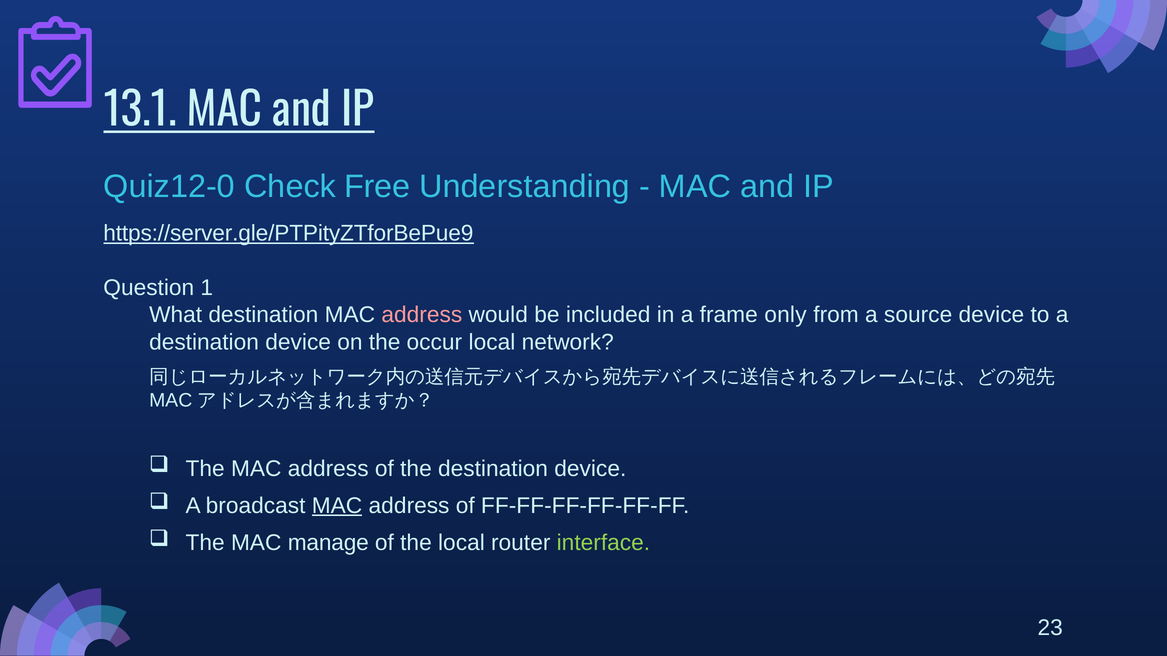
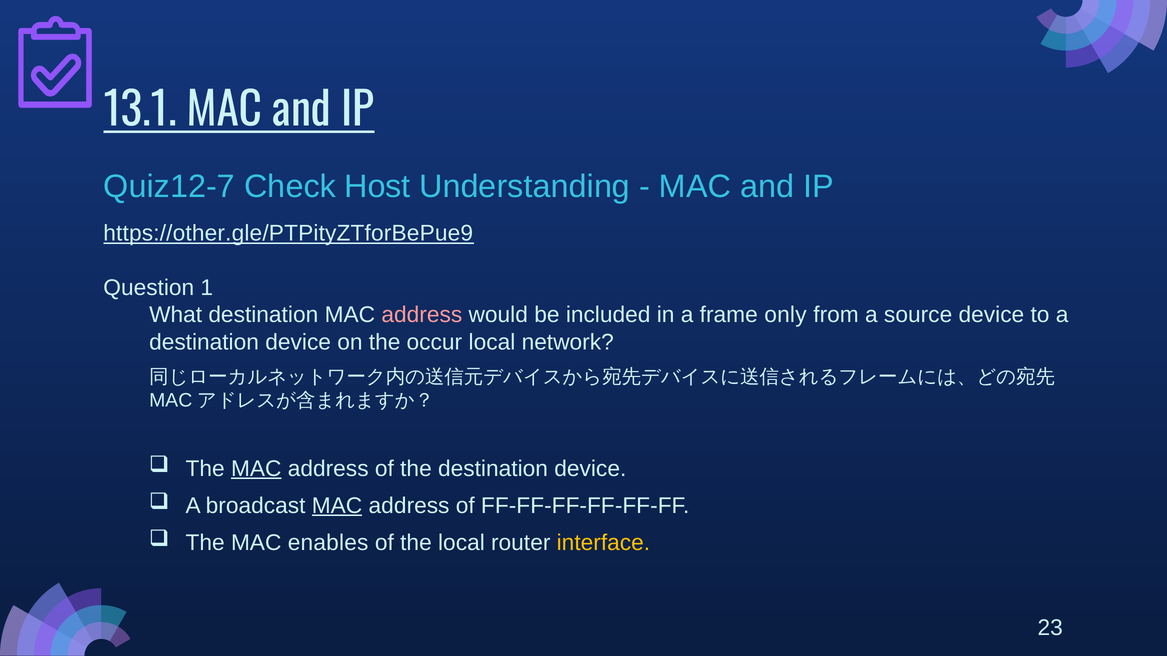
Quiz12-0: Quiz12-0 -> Quiz12-7
Free: Free -> Host
https://server.gle/PTPityZTforBePue9: https://server.gle/PTPityZTforBePue9 -> https://other.gle/PTPityZTforBePue9
MAC at (256, 469) underline: none -> present
manage: manage -> enables
interface colour: light green -> yellow
